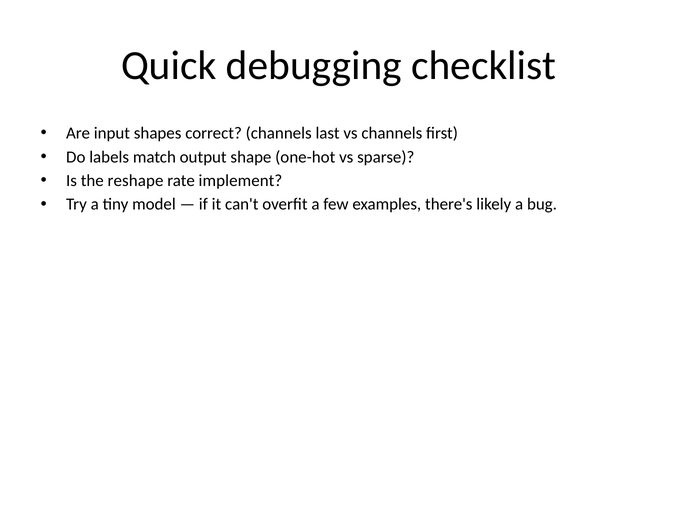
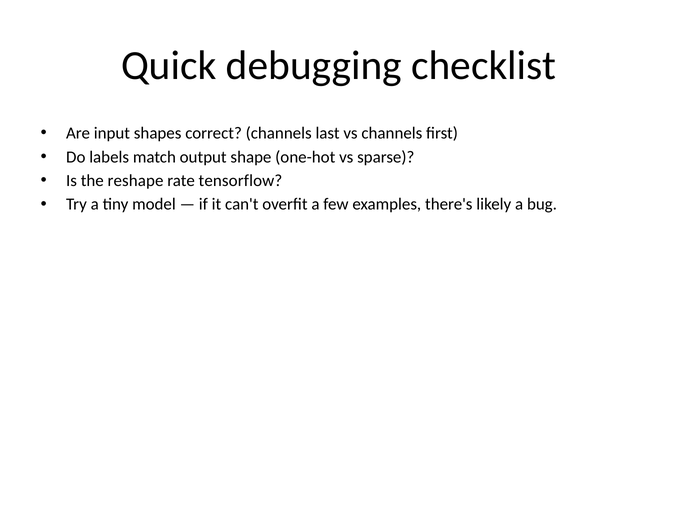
implement: implement -> tensorflow
